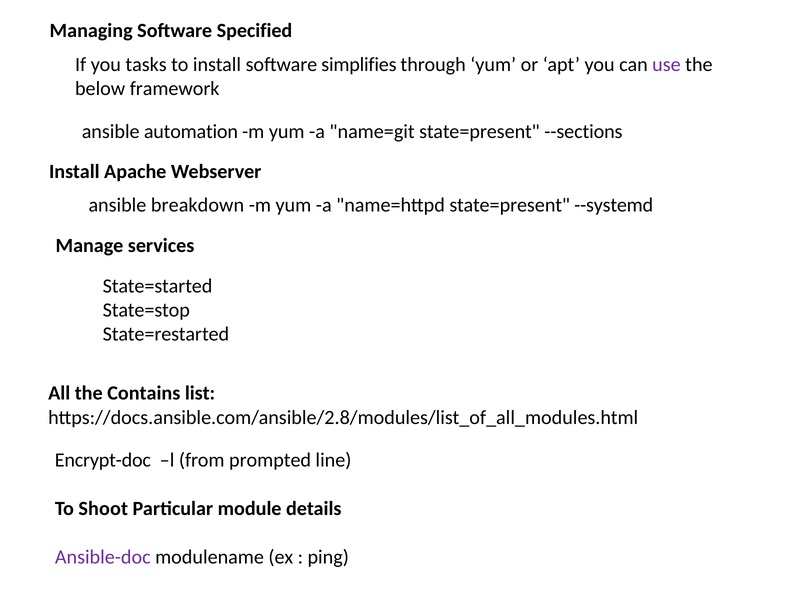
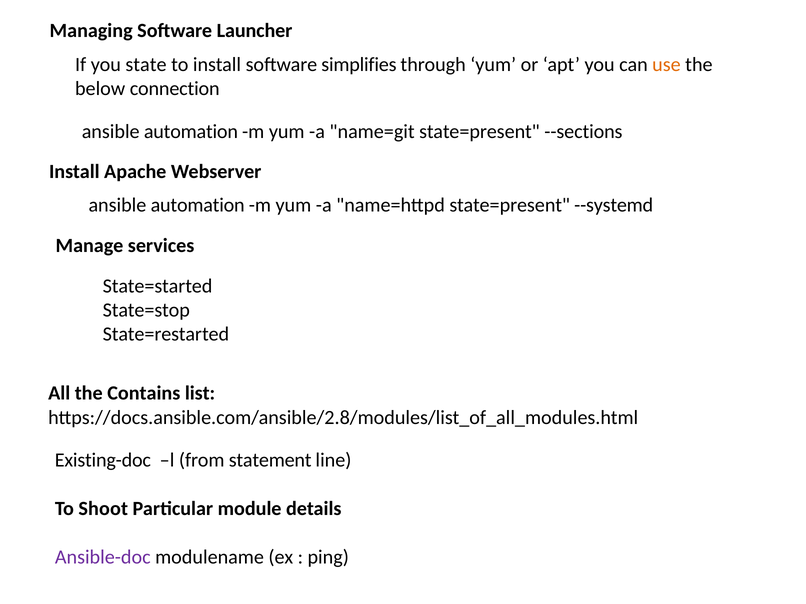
Specified: Specified -> Launcher
tasks: tasks -> state
use colour: purple -> orange
framework: framework -> connection
breakdown at (198, 206): breakdown -> automation
Encrypt-doc: Encrypt-doc -> Existing-doc
prompted: prompted -> statement
